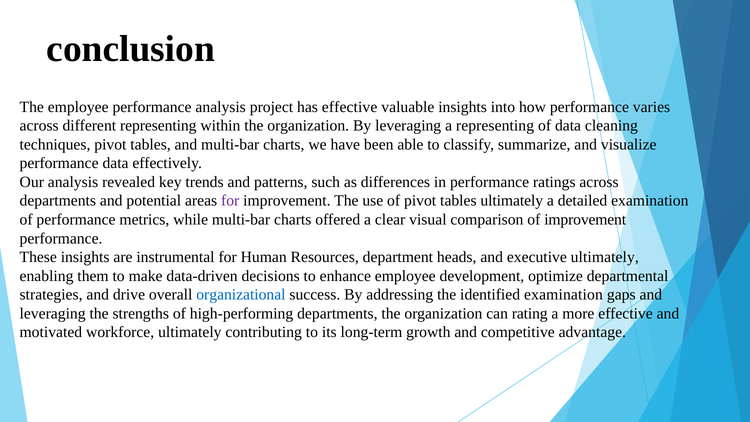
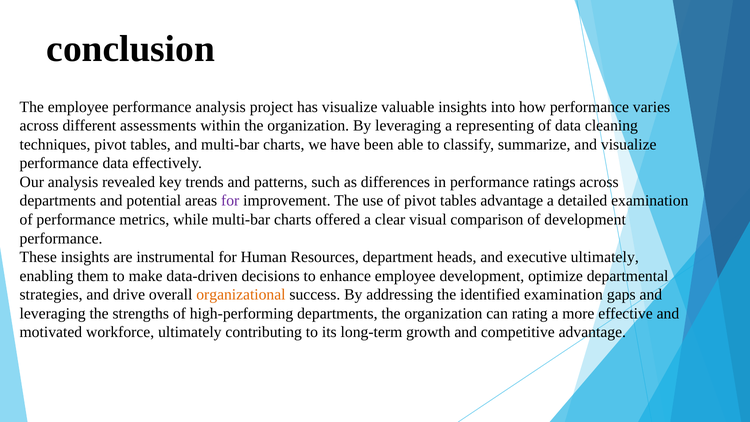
has effective: effective -> visualize
different representing: representing -> assessments
tables ultimately: ultimately -> advantage
of improvement: improvement -> development
organizational colour: blue -> orange
